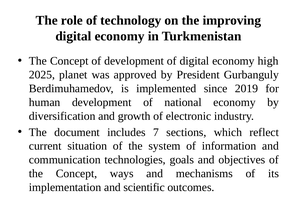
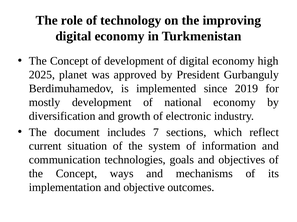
human: human -> mostly
scientific: scientific -> objective
